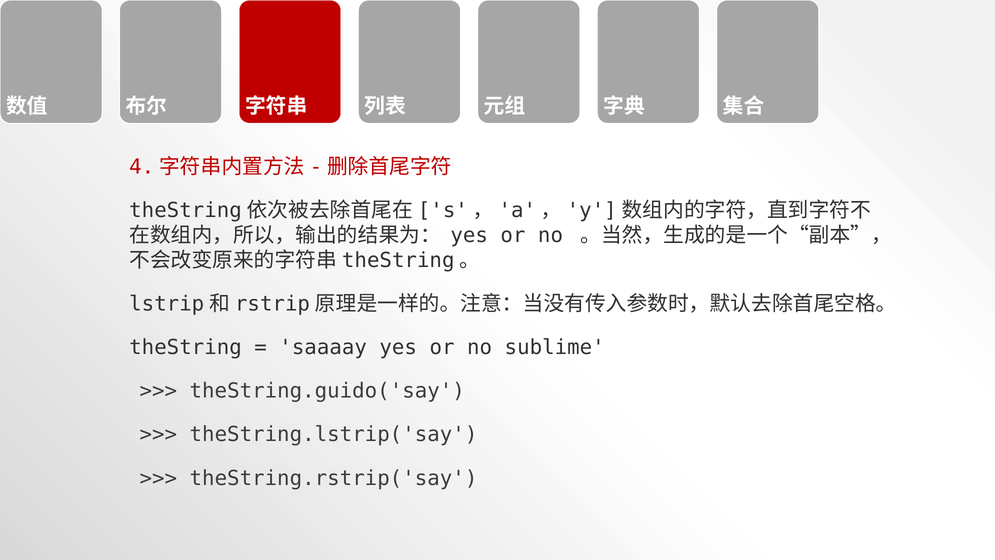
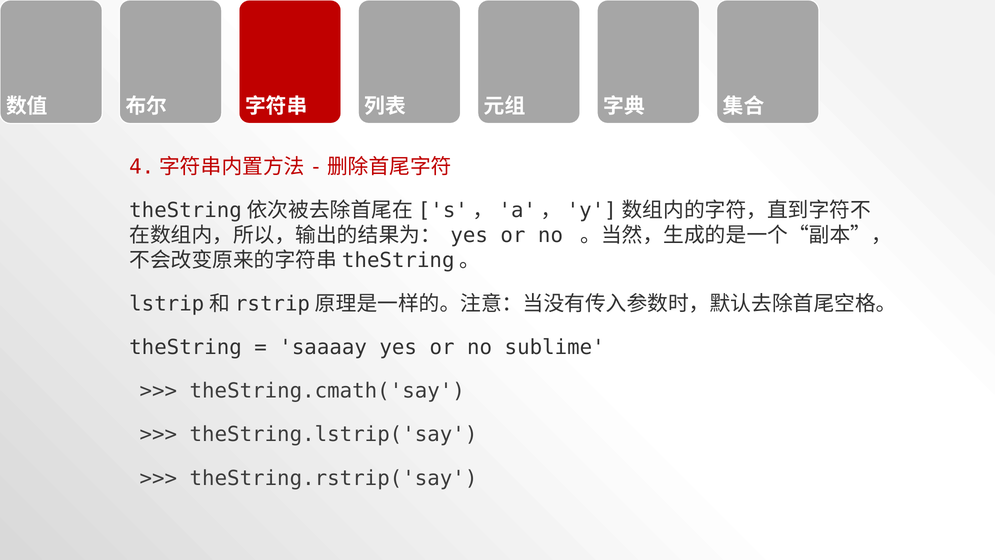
theString.guido('say: theString.guido('say -> theString.cmath('say
